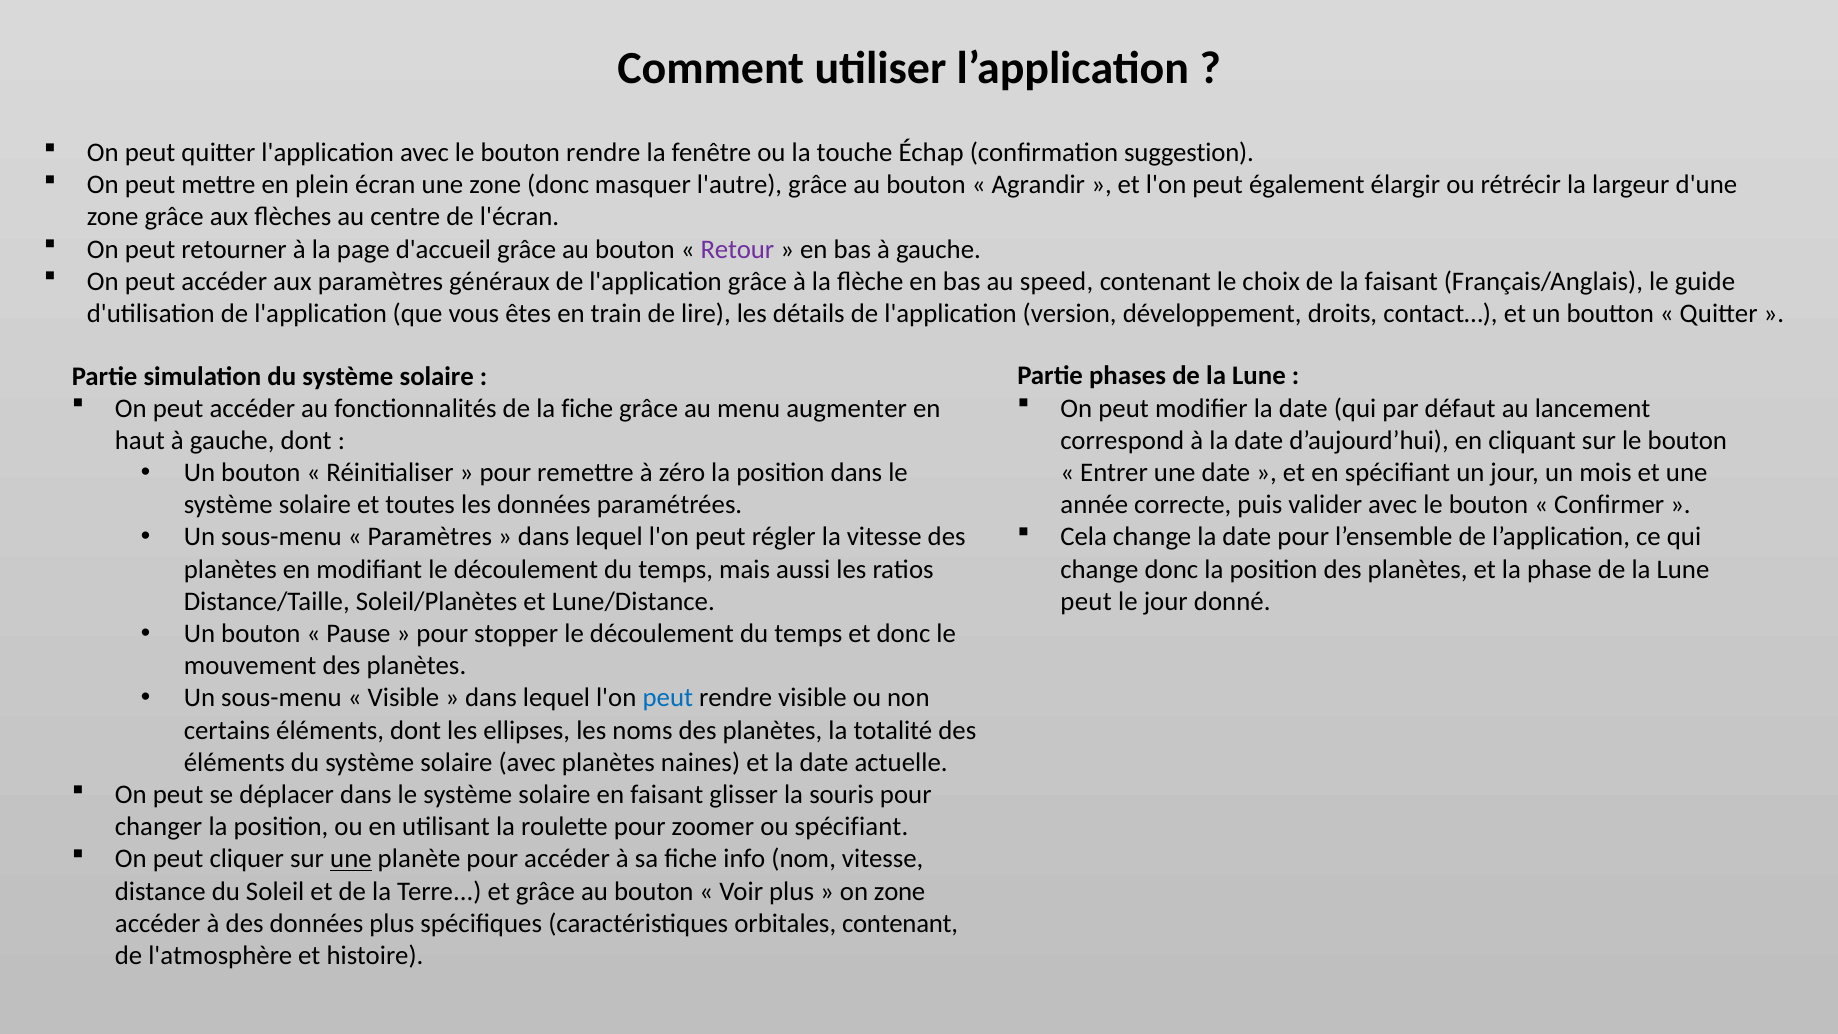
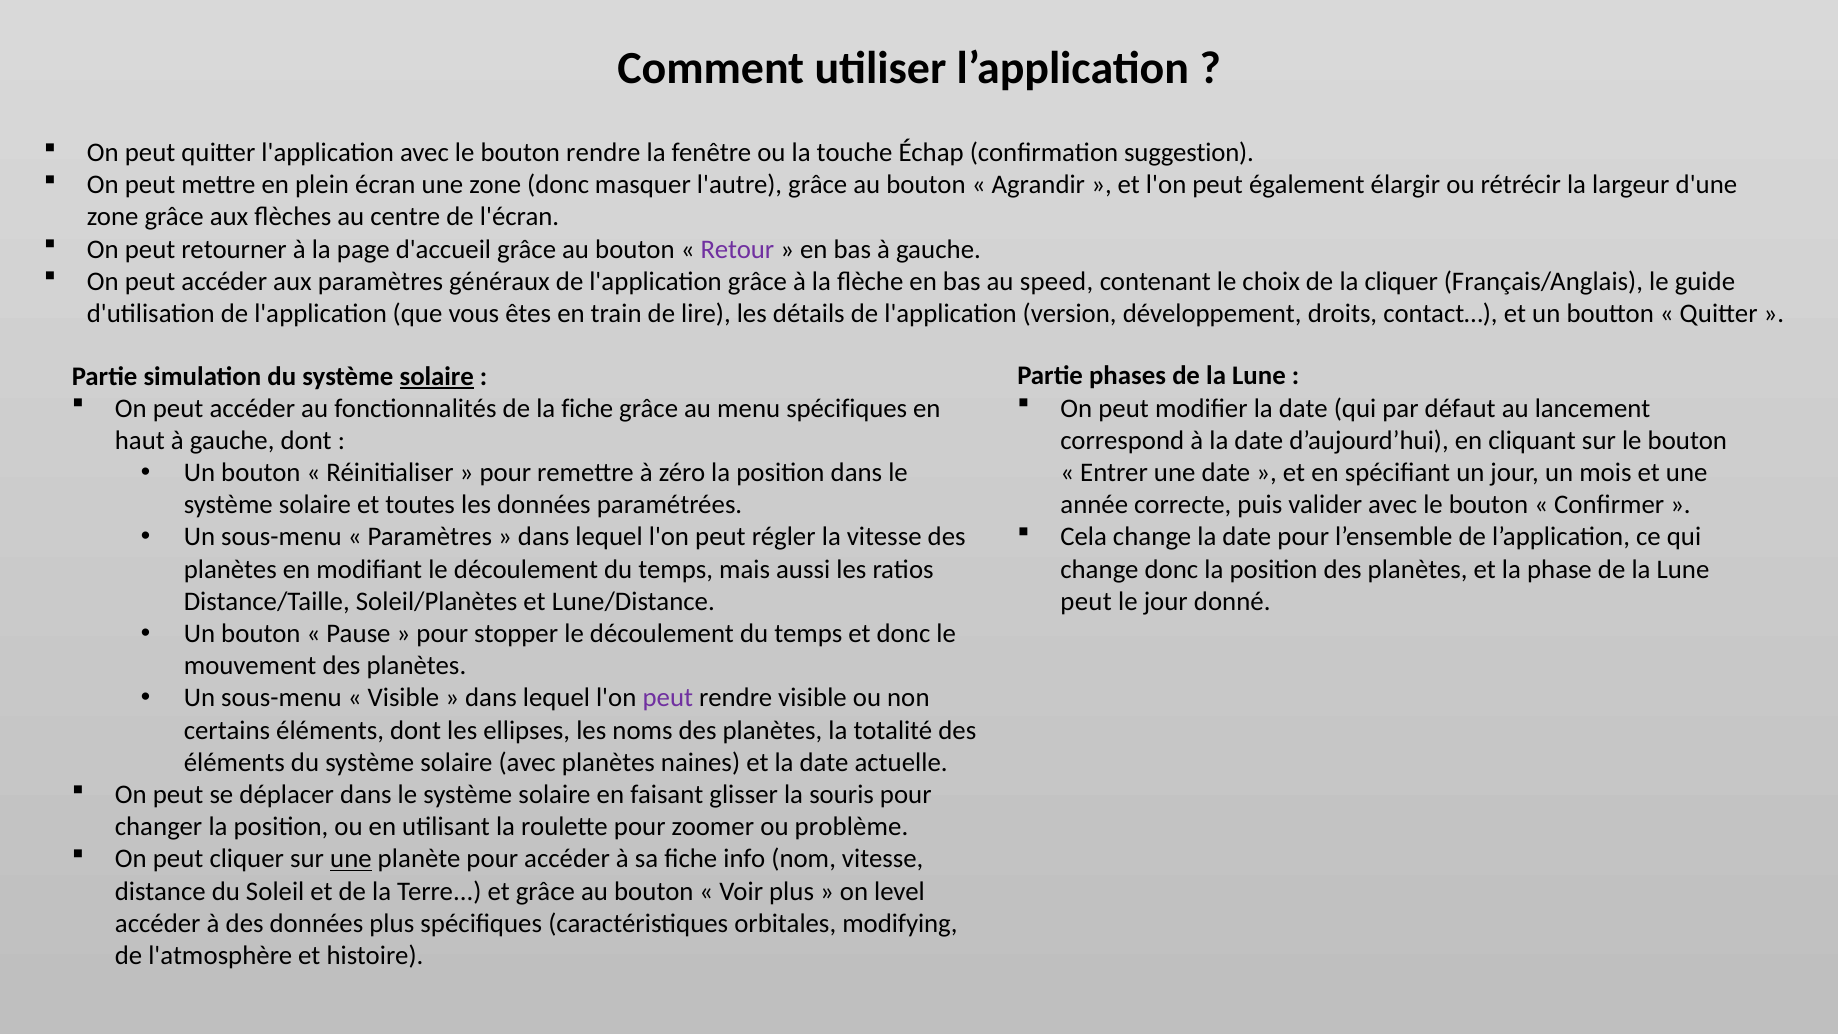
la faisant: faisant -> cliquer
solaire at (437, 376) underline: none -> present
menu augmenter: augmenter -> spécifiques
peut at (668, 698) colour: blue -> purple
ou spécifiant: spécifiant -> problème
on zone: zone -> level
orbitales contenant: contenant -> modifying
